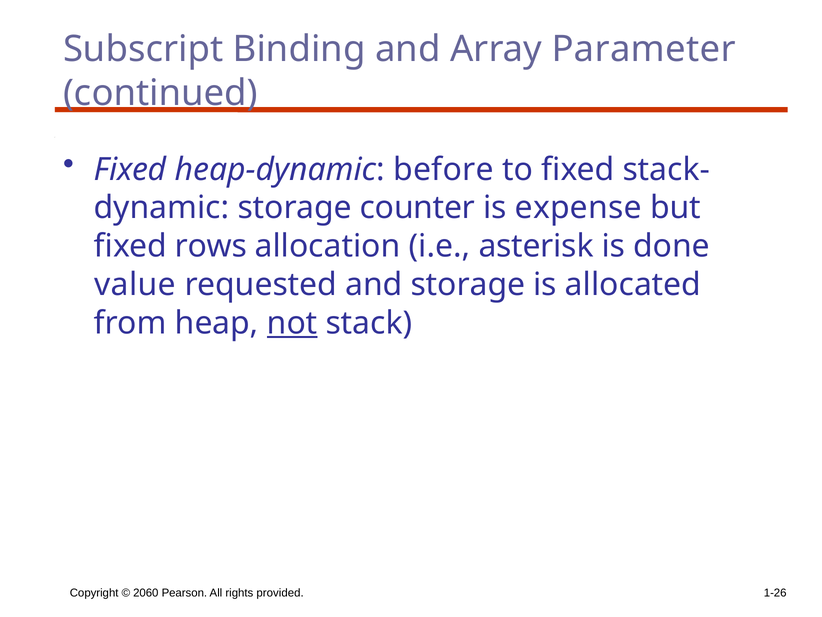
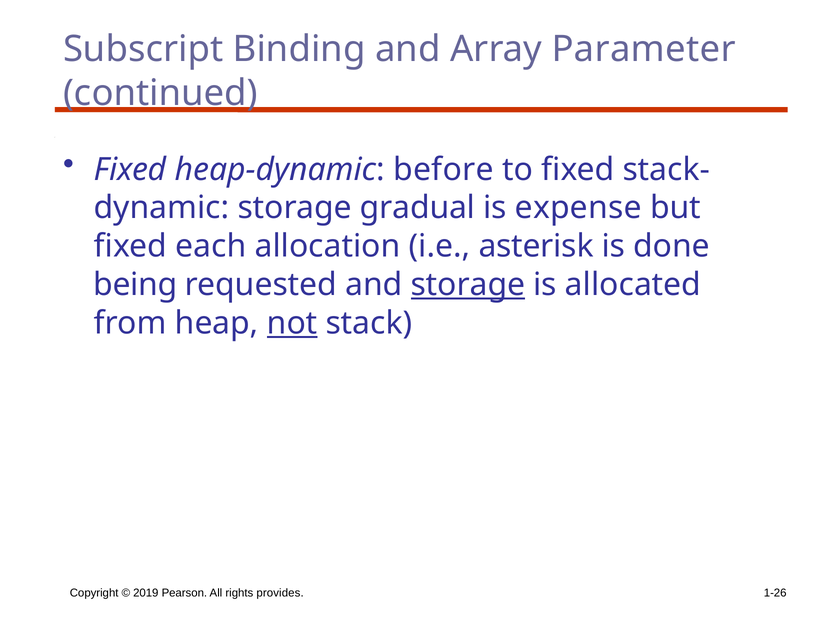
counter: counter -> gradual
rows: rows -> each
value: value -> being
storage at (468, 285) underline: none -> present
2060: 2060 -> 2019
provided: provided -> provides
